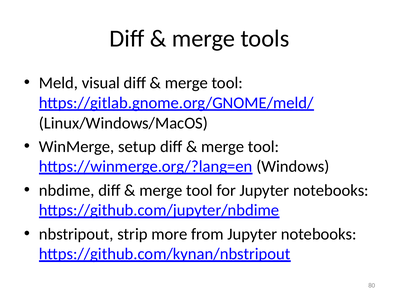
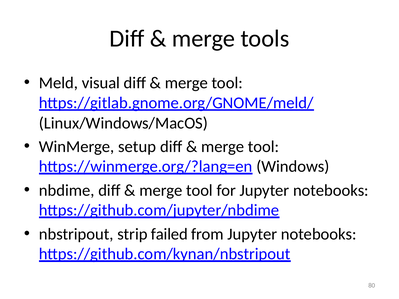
more: more -> failed
